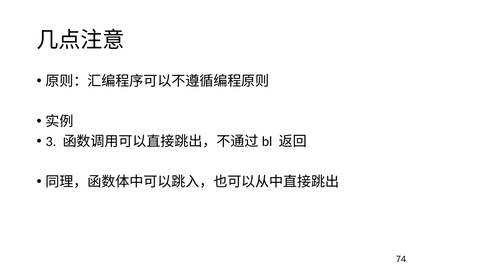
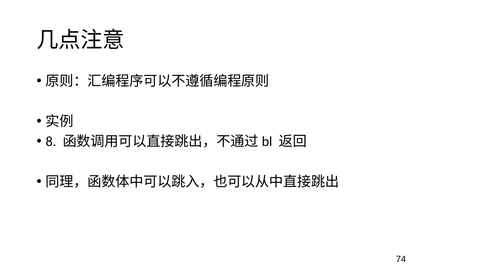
3: 3 -> 8
